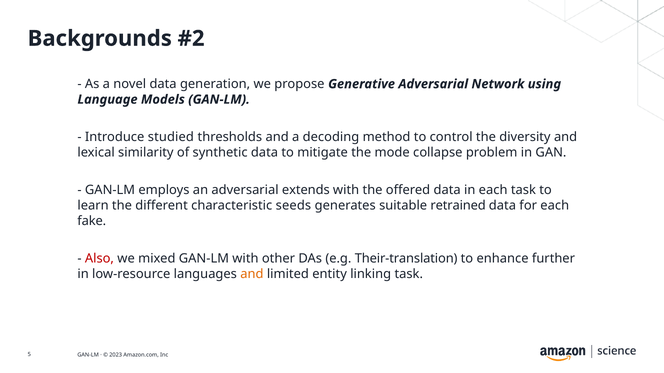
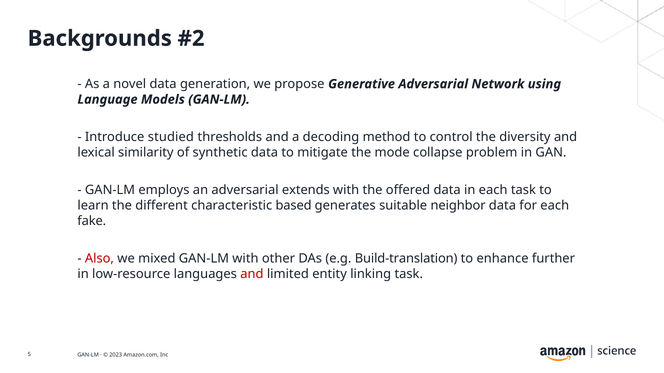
seeds: seeds -> based
retrained: retrained -> neighbor
Their-translation: Their-translation -> Build-translation
and at (252, 274) colour: orange -> red
